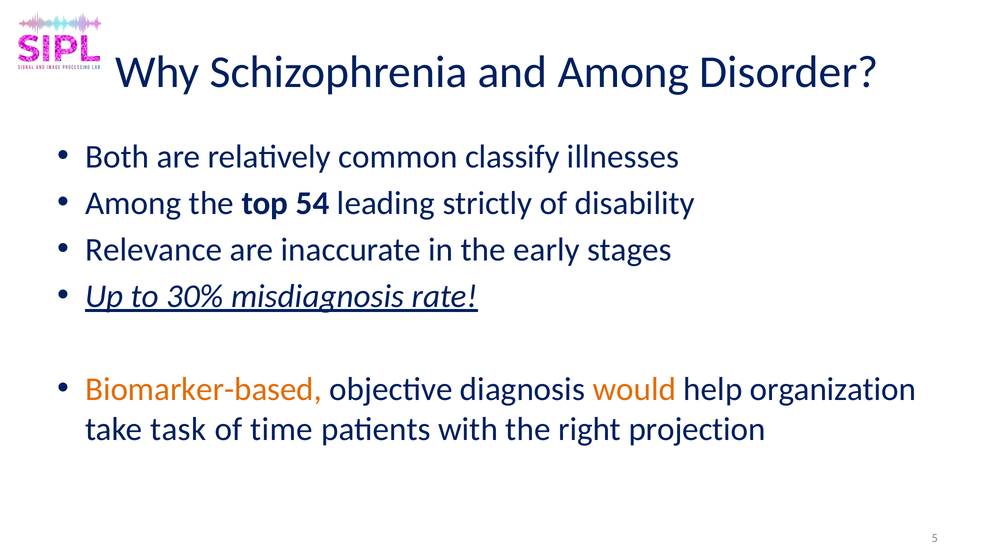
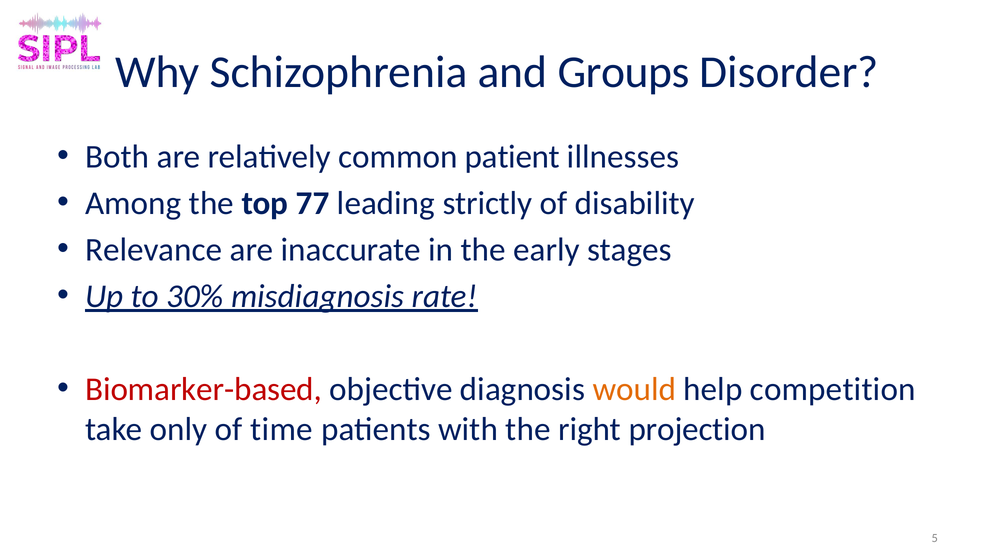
and Among: Among -> Groups
classify: classify -> patient
54: 54 -> 77
Biomarker-based colour: orange -> red
organization: organization -> competition
task: task -> only
